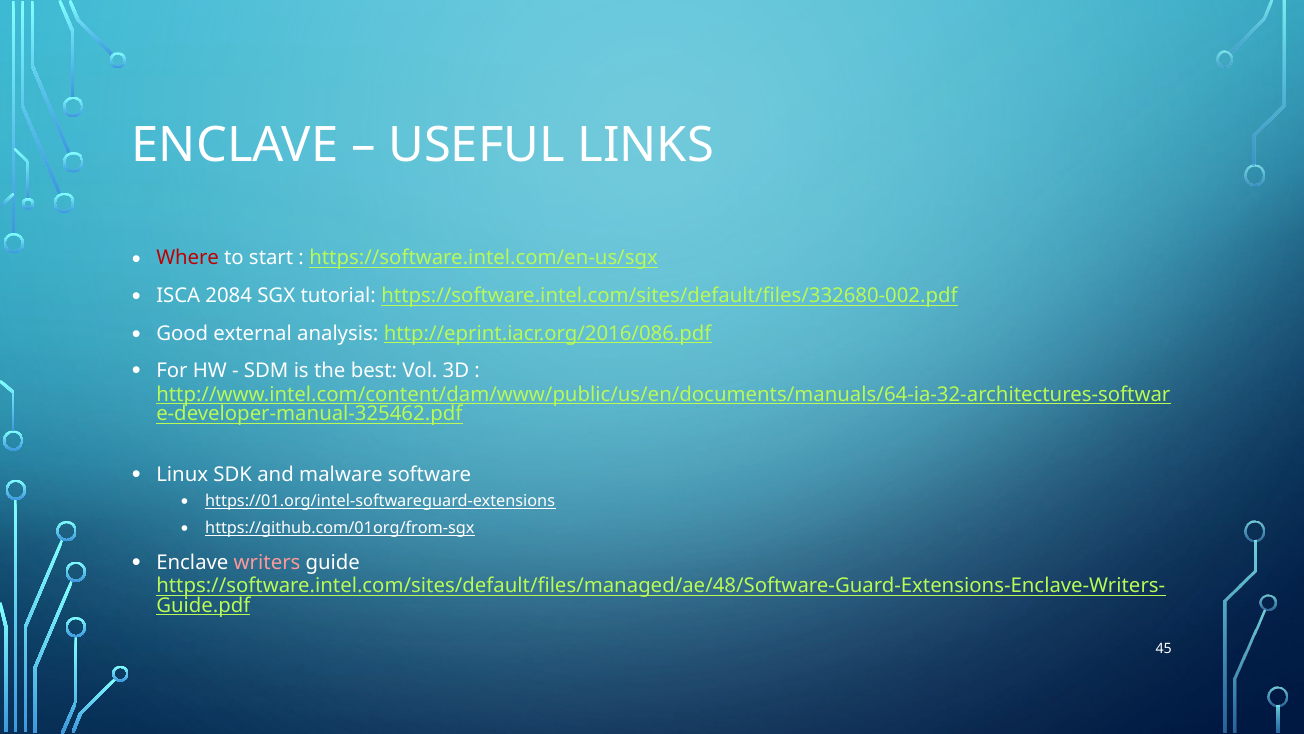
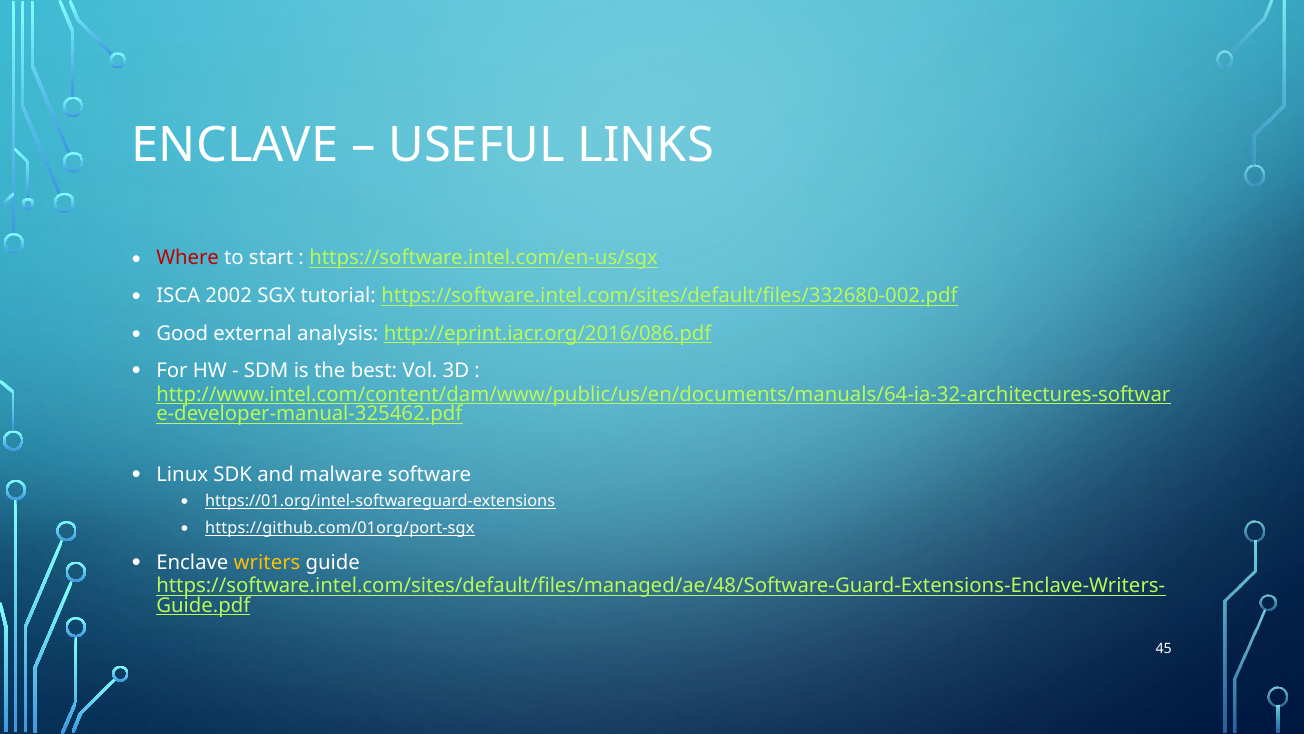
2084: 2084 -> 2002
https://github.com/01org/from-sgx: https://github.com/01org/from-sgx -> https://github.com/01org/port-sgx
writers colour: pink -> yellow
